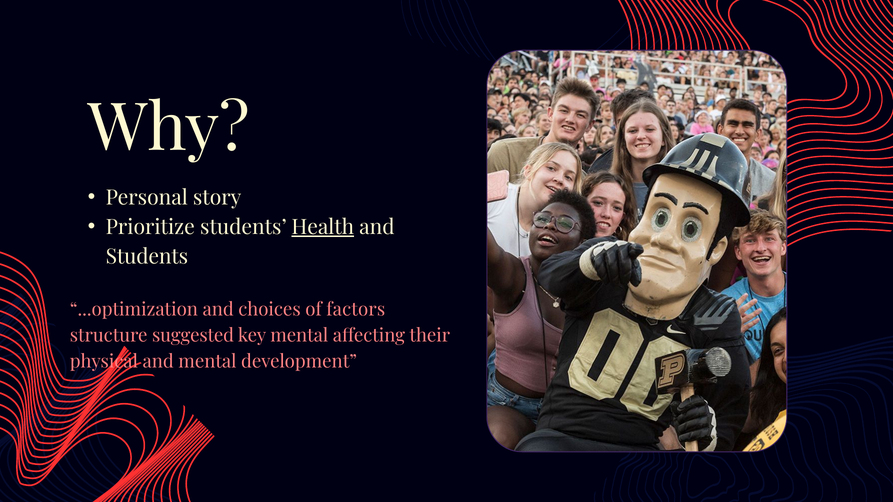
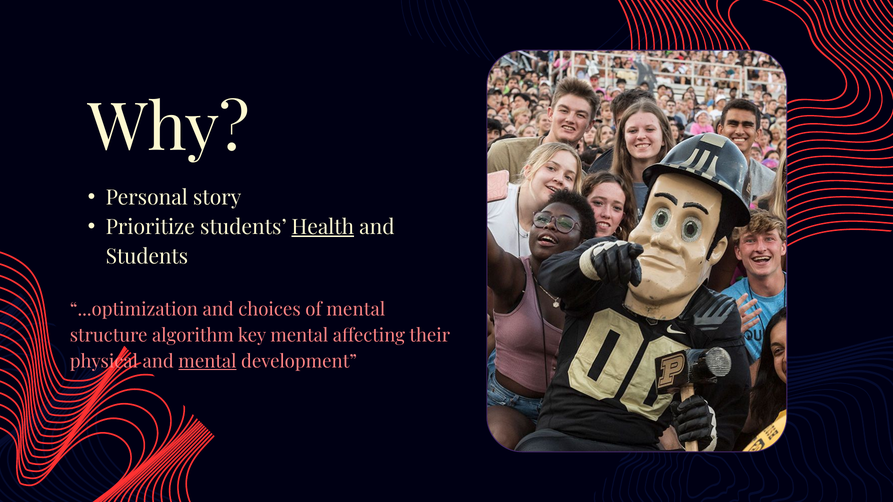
of factors: factors -> mental
suggested: suggested -> algorithm
mental at (207, 362) underline: none -> present
